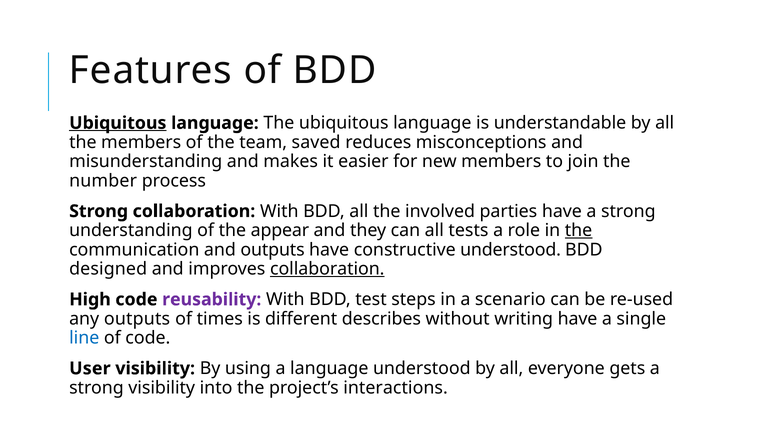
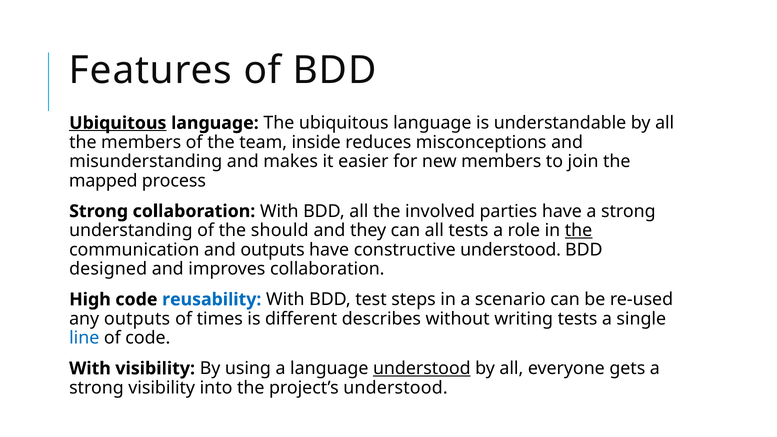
saved: saved -> inside
number: number -> mapped
appear: appear -> should
collaboration at (327, 269) underline: present -> none
reusability colour: purple -> blue
writing have: have -> tests
User at (90, 369): User -> With
understood at (422, 369) underline: none -> present
project’s interactions: interactions -> understood
